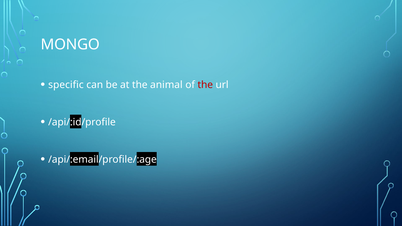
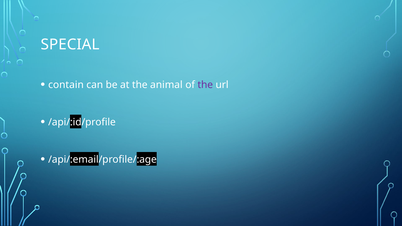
MONGO: MONGO -> SPECIAL
specific: specific -> contain
the at (205, 85) colour: red -> purple
